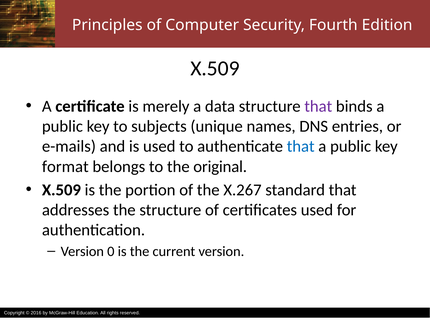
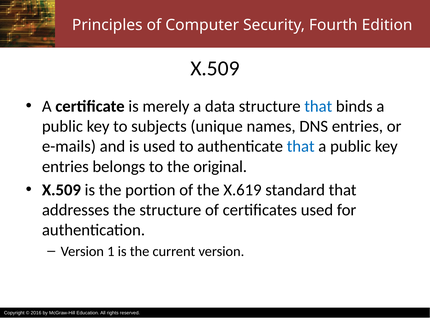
that at (318, 107) colour: purple -> blue
format at (65, 167): format -> entries
X.267: X.267 -> X.619
0: 0 -> 1
